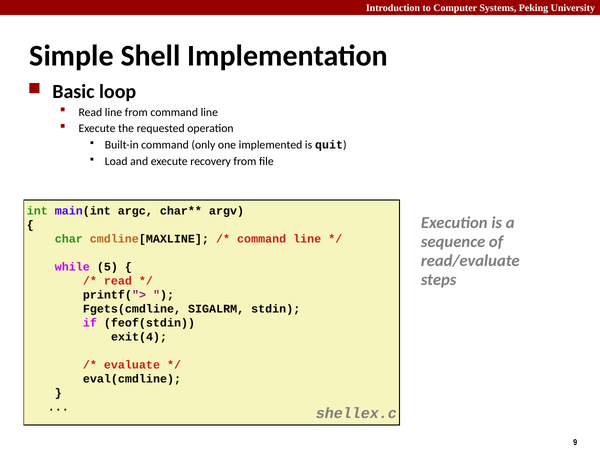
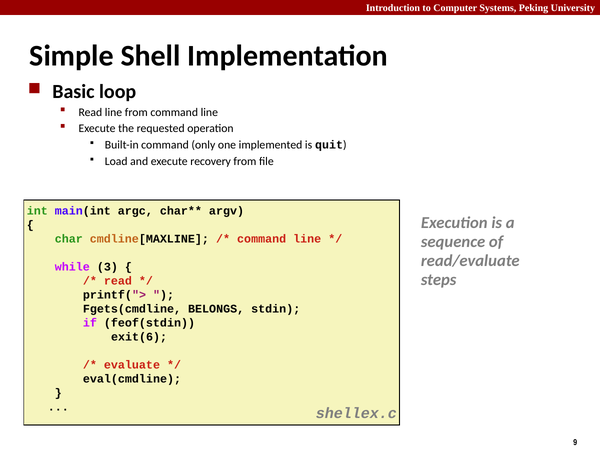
5: 5 -> 3
SIGALRM: SIGALRM -> BELONGS
exit(4: exit(4 -> exit(6
